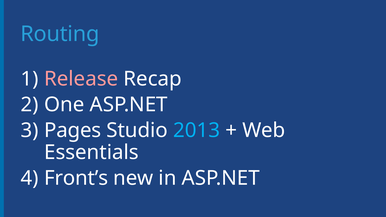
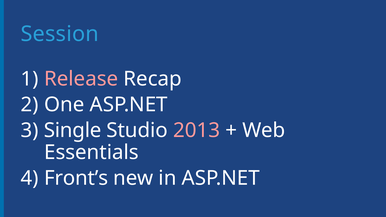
Routing: Routing -> Session
Pages: Pages -> Single
2013 colour: light blue -> pink
